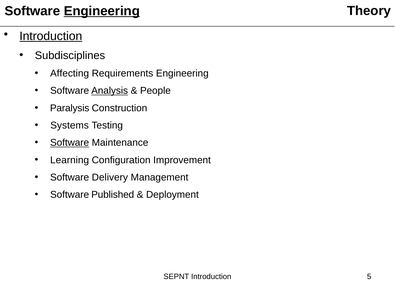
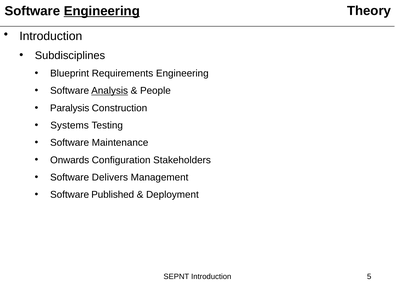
Introduction at (51, 36) underline: present -> none
Affecting: Affecting -> Blueprint
Software at (70, 143) underline: present -> none
Learning: Learning -> Onwards
Improvement: Improvement -> Stakeholders
Delivery: Delivery -> Delivers
